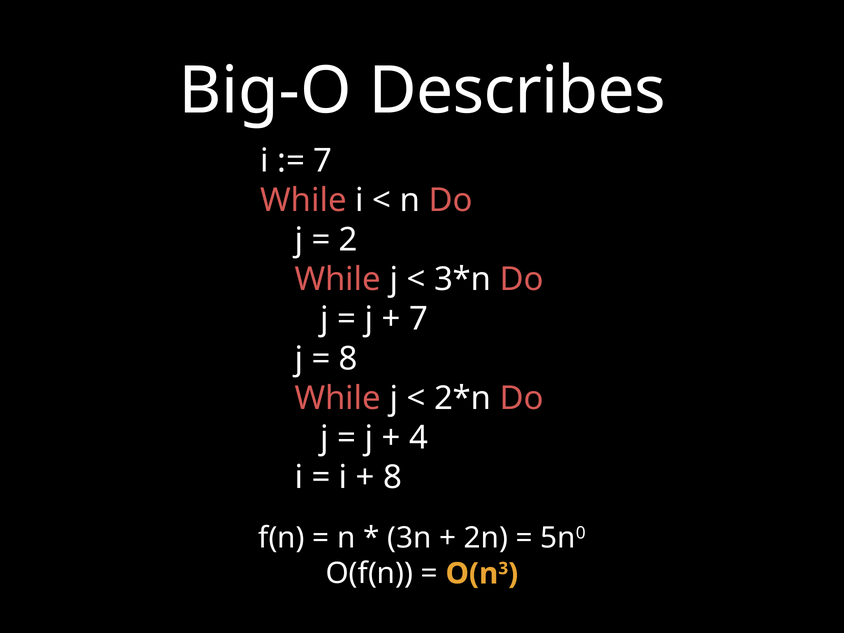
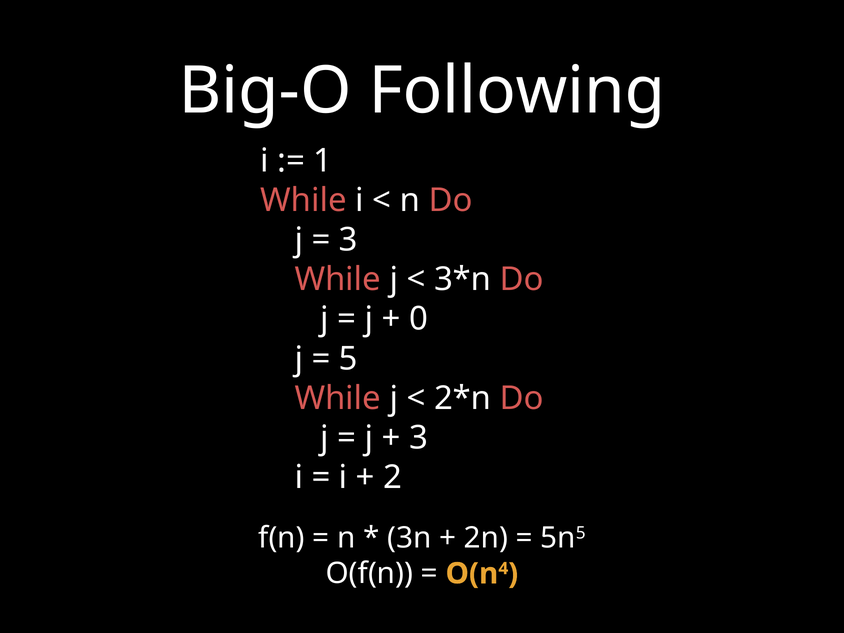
Describes: Describes -> Following
7 at (323, 161): 7 -> 1
2 at (348, 240): 2 -> 3
7 at (418, 319): 7 -> 0
8 at (348, 359): 8 -> 5
4 at (418, 438): 4 -> 3
8 at (393, 477): 8 -> 2
0 at (581, 533): 0 -> 5
3: 3 -> 4
